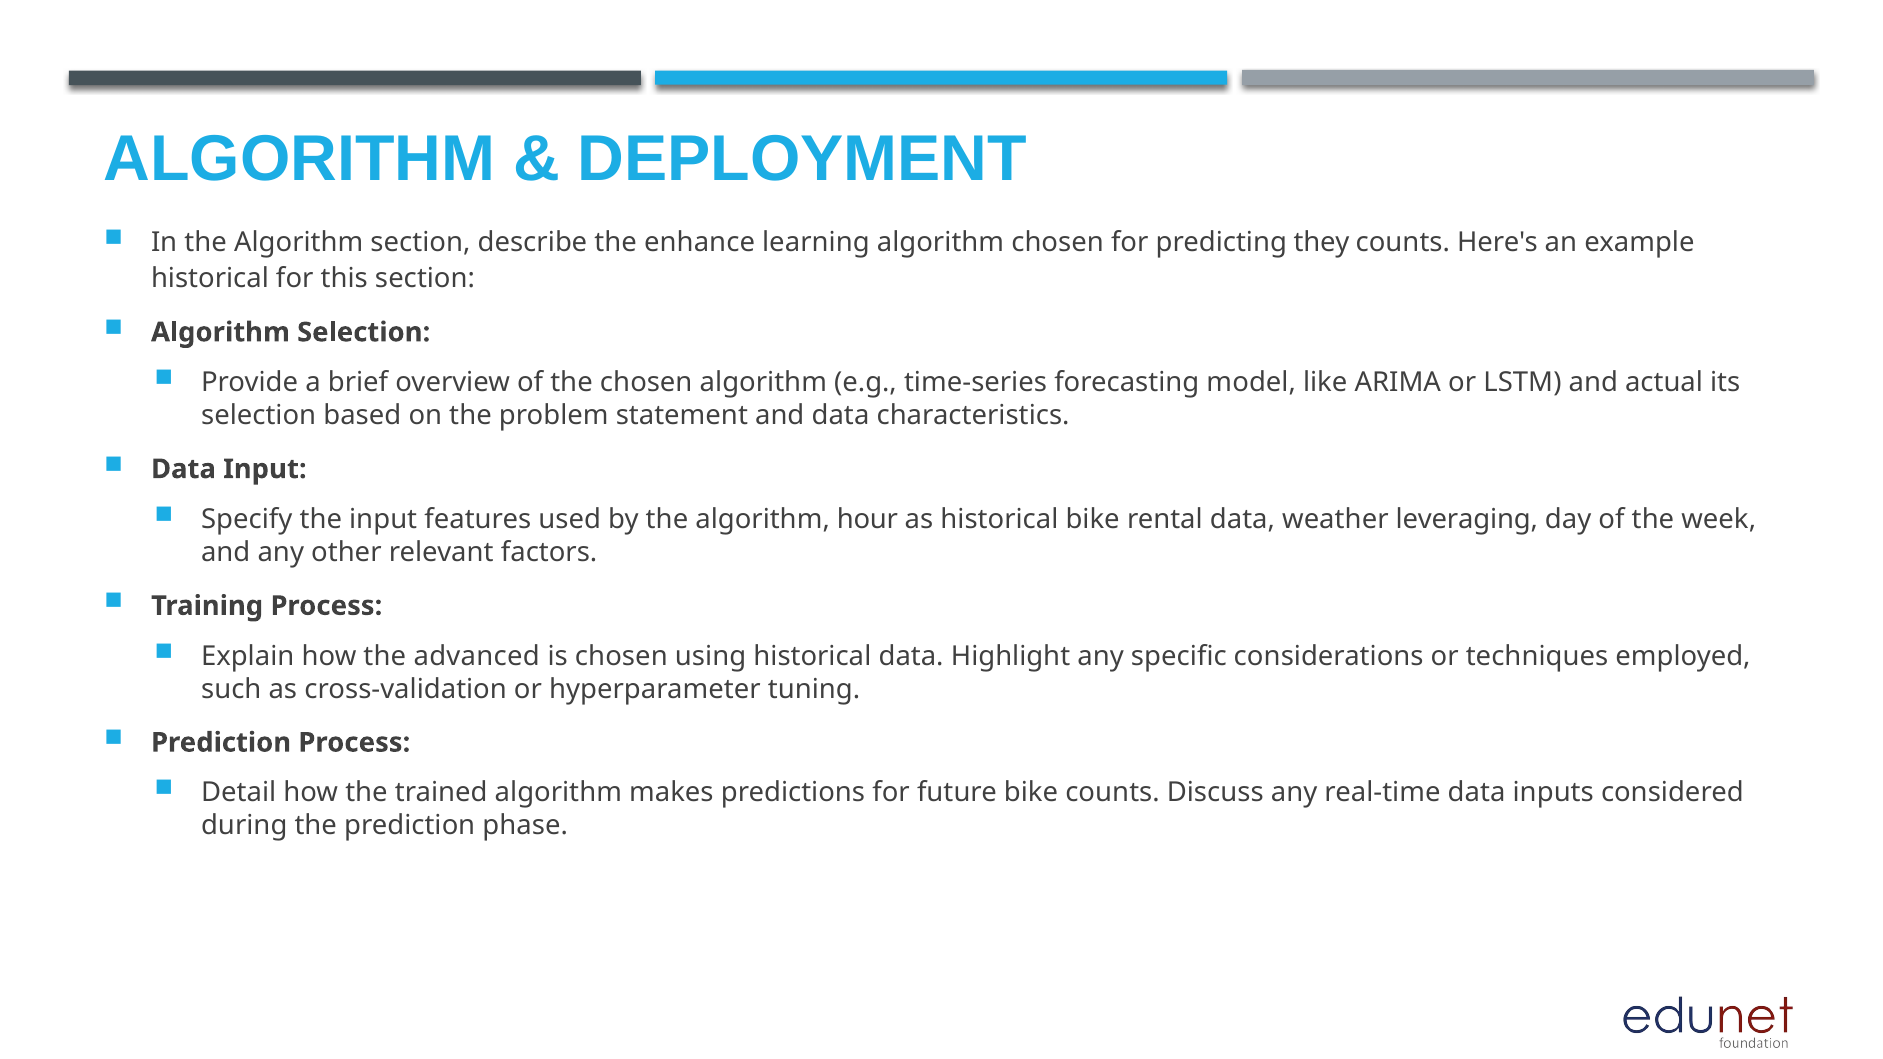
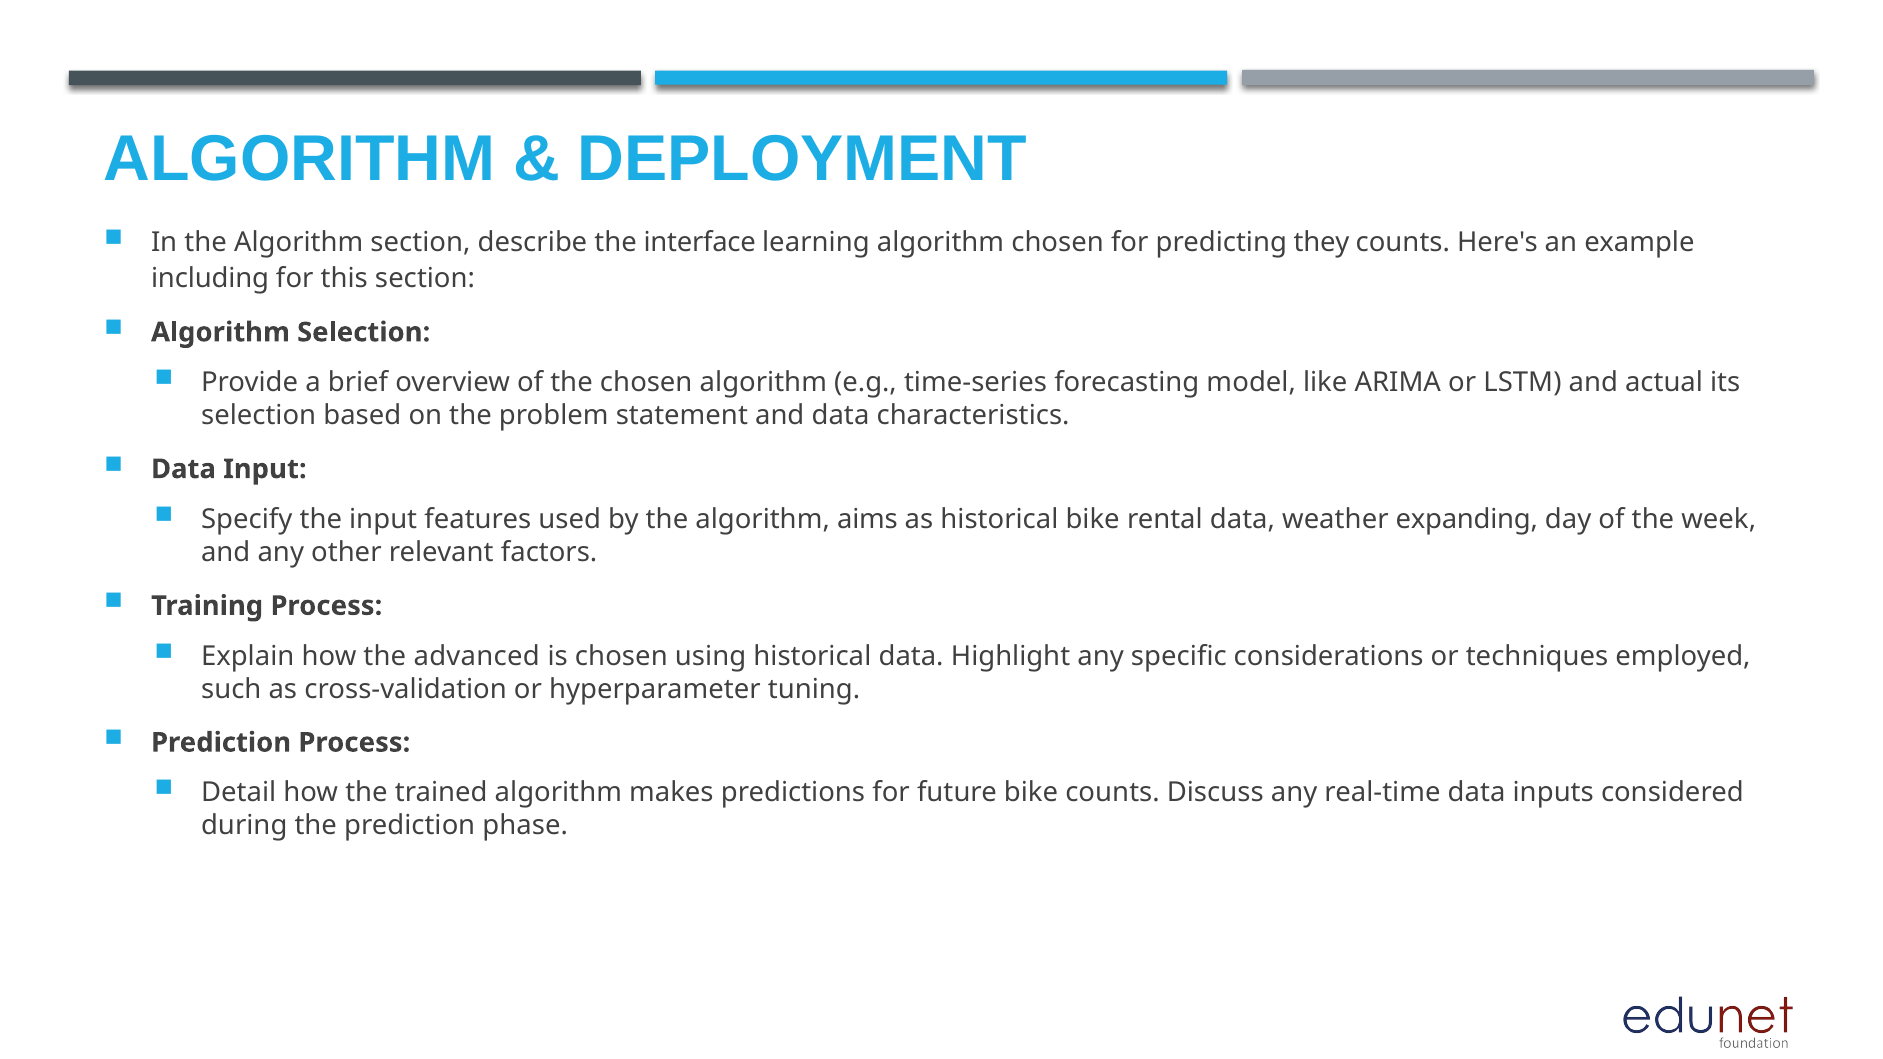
enhance: enhance -> interface
historical at (210, 279): historical -> including
hour: hour -> aims
leveraging: leveraging -> expanding
